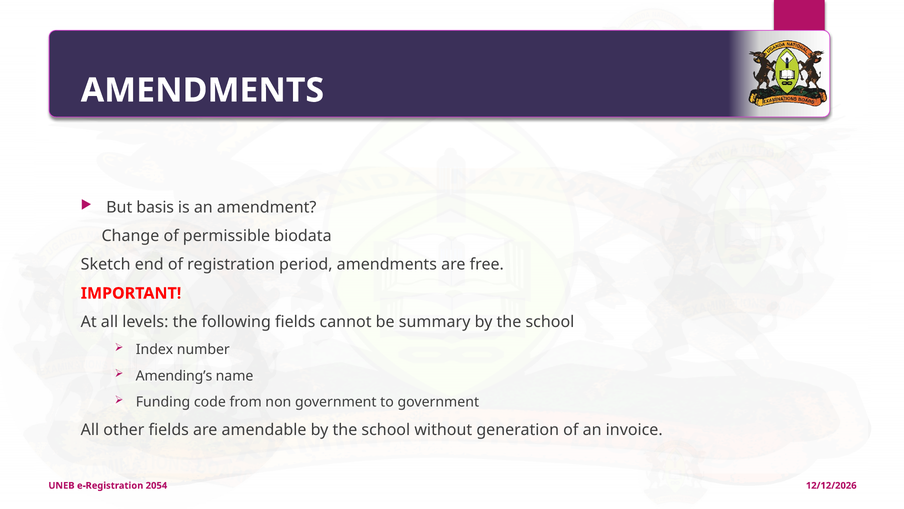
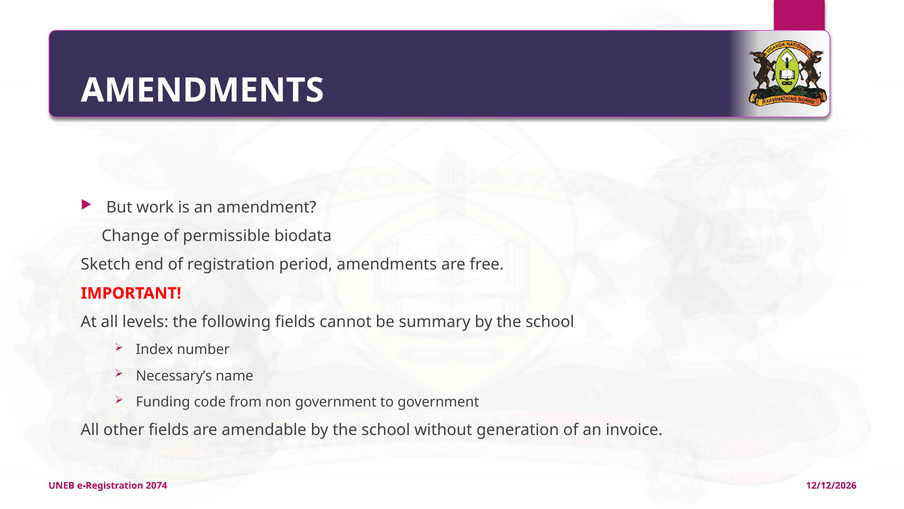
basis: basis -> work
Amending’s: Amending’s -> Necessary’s
2054: 2054 -> 2074
